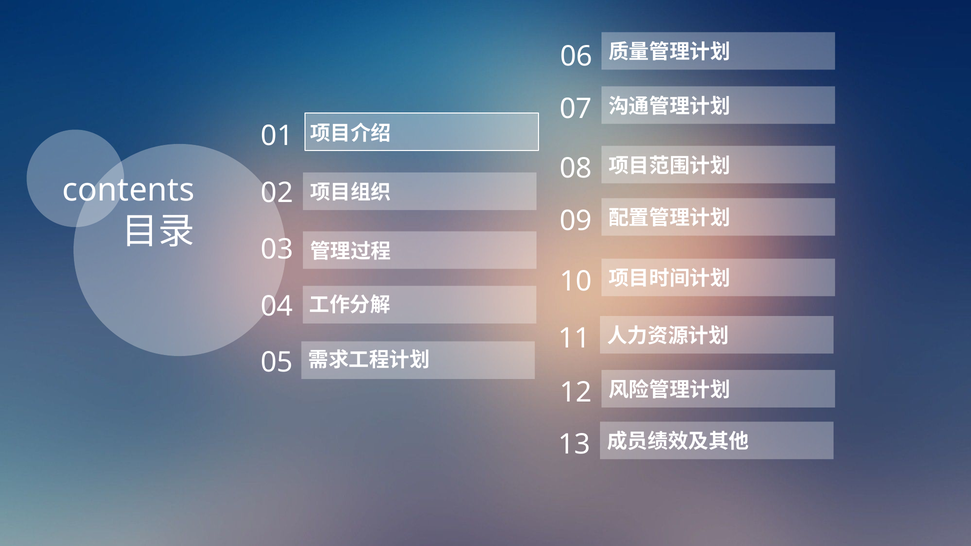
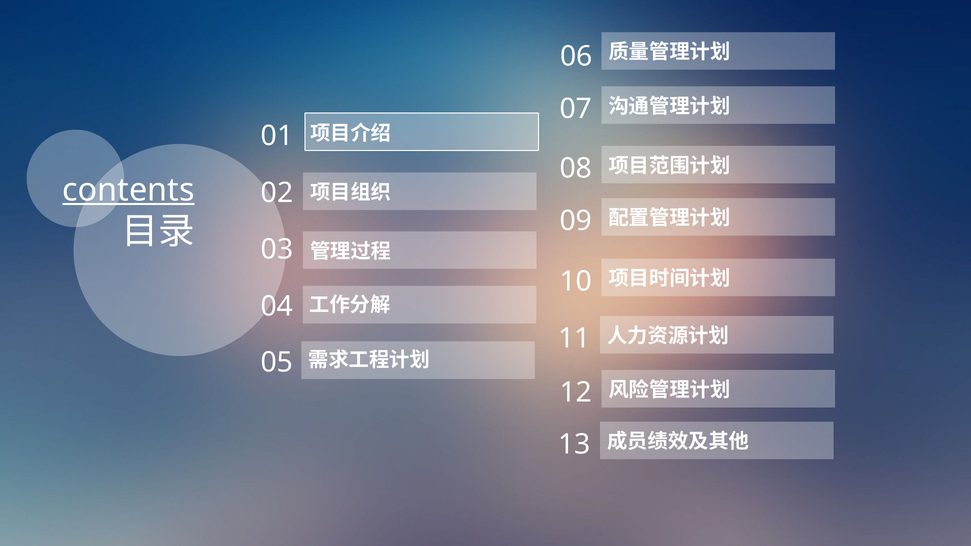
contents underline: none -> present
